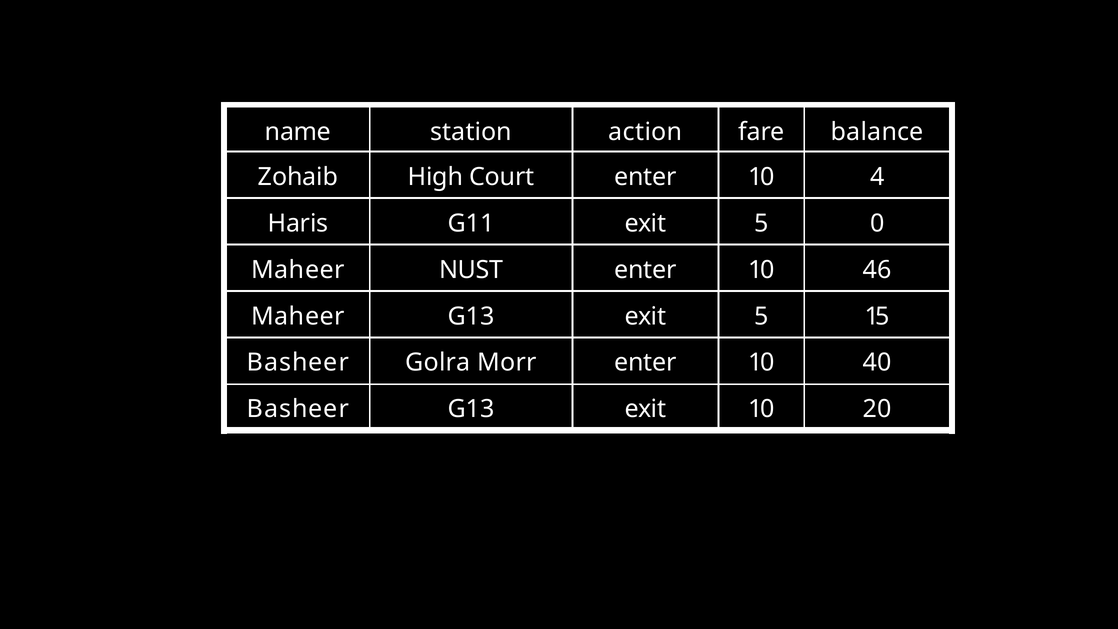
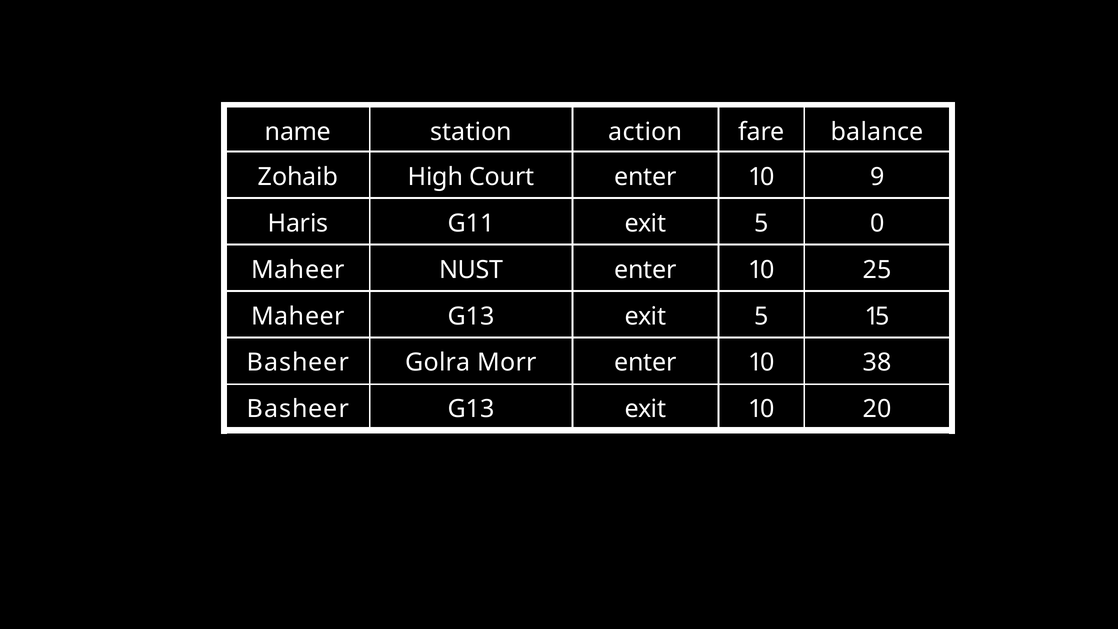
4: 4 -> 9
46: 46 -> 25
40: 40 -> 38
